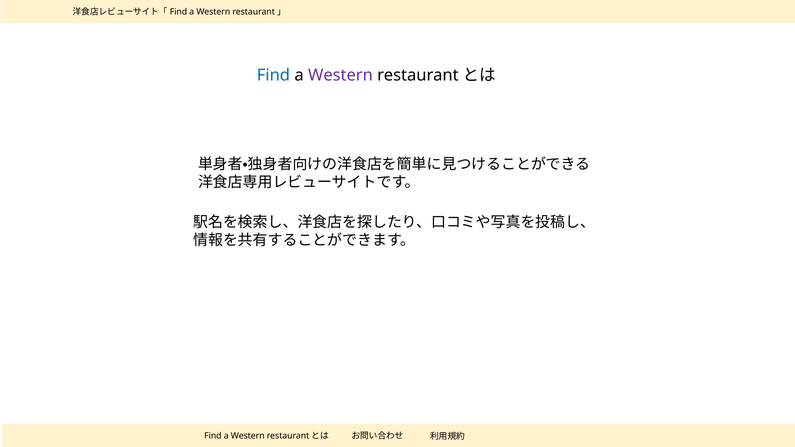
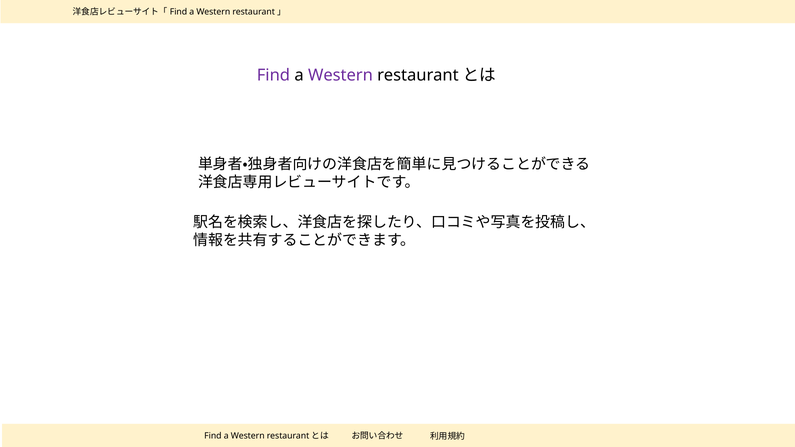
Find at (273, 75) colour: blue -> purple
